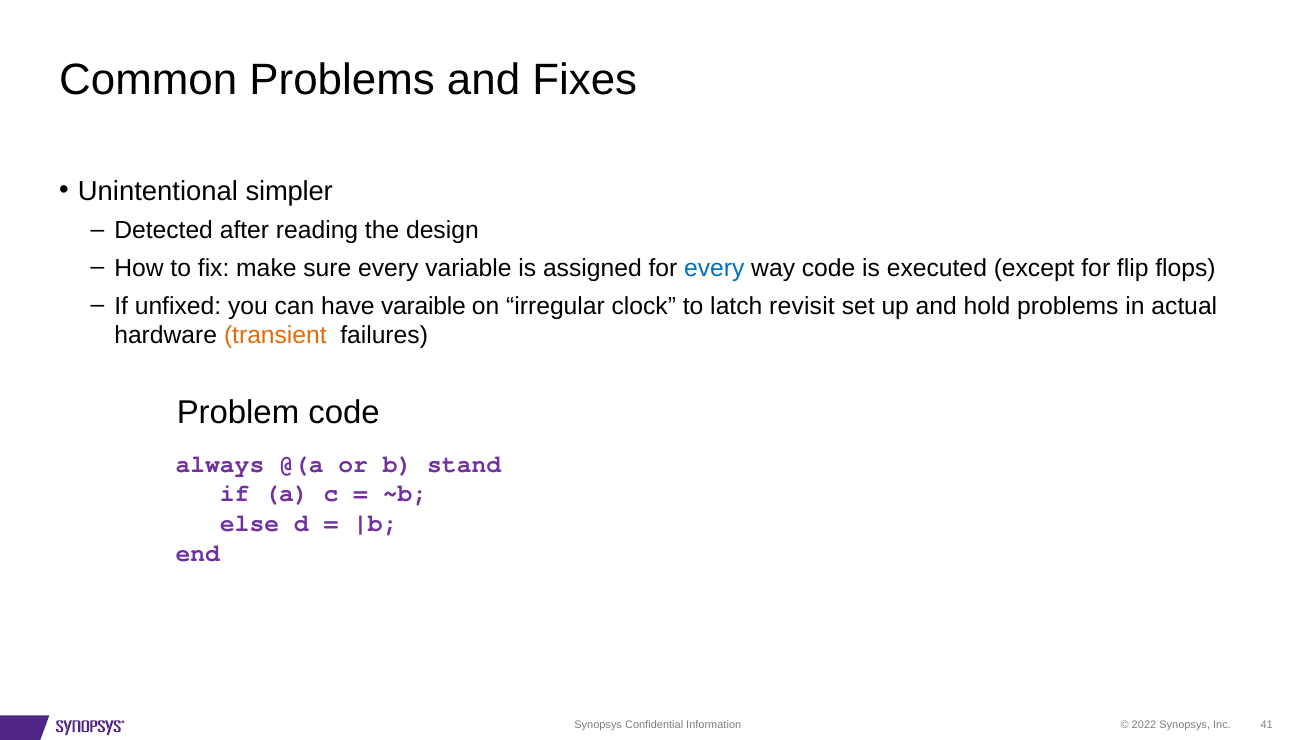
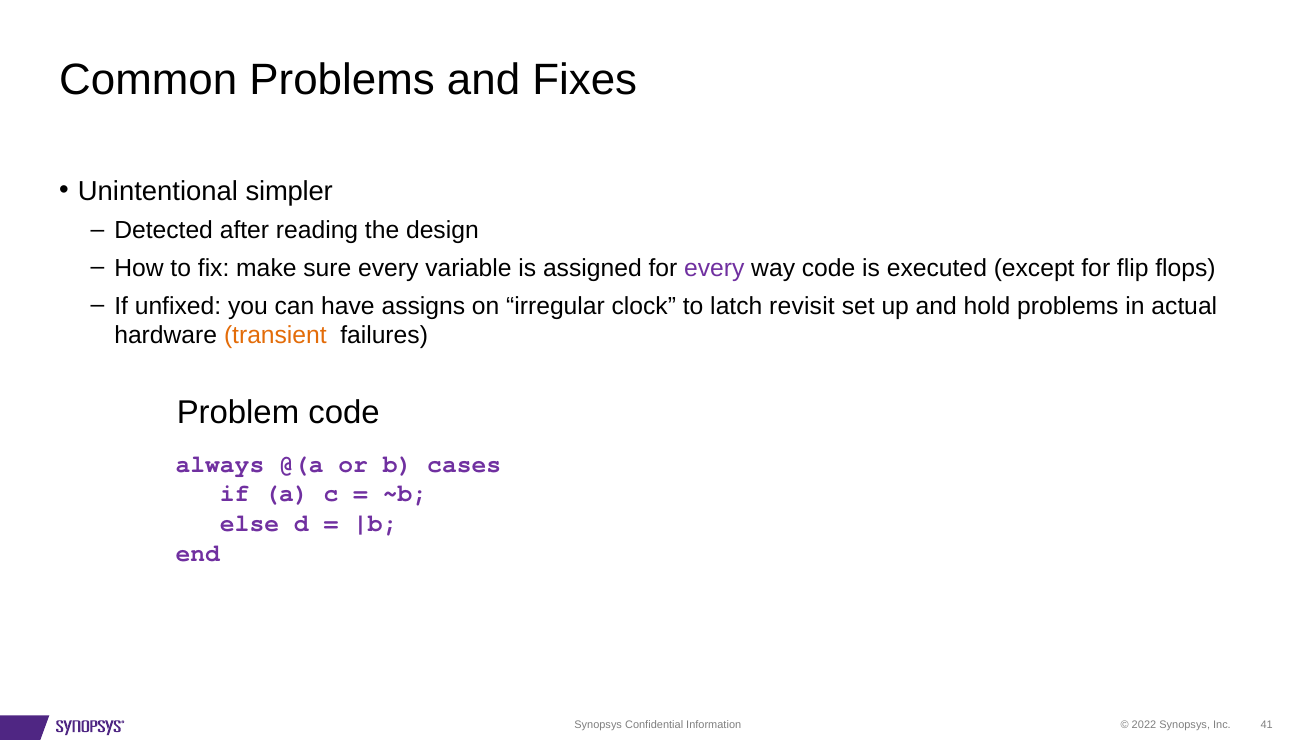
every at (714, 268) colour: blue -> purple
varaible: varaible -> assigns
stand: stand -> cases
